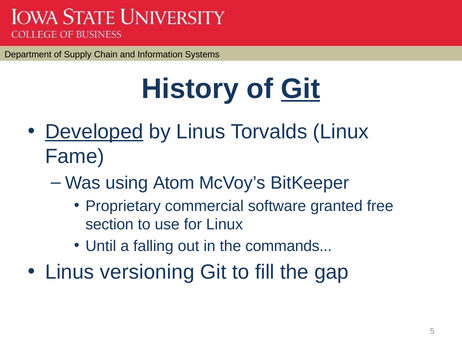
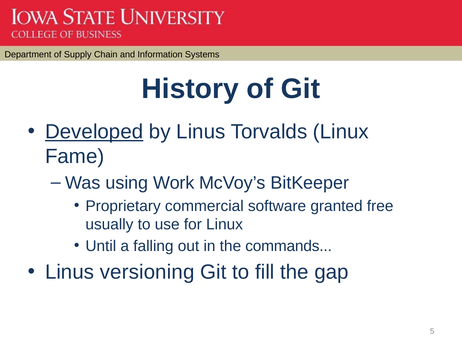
Git at (301, 89) underline: present -> none
Atom: Atom -> Work
section: section -> usually
